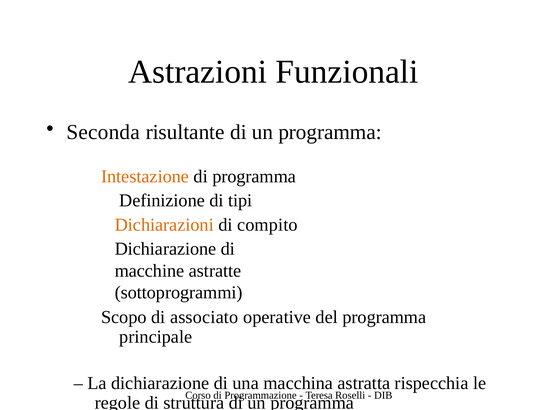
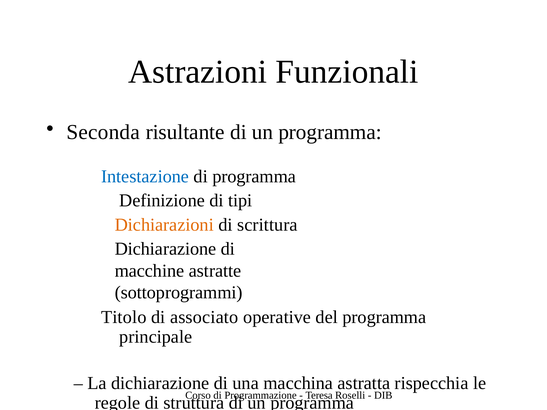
Intestazione colour: orange -> blue
compito: compito -> scrittura
Scopo: Scopo -> Titolo
